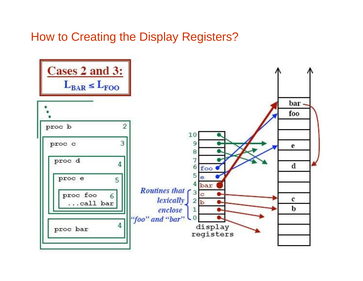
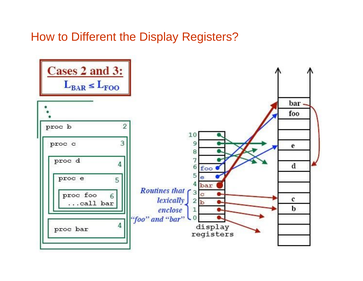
Creating: Creating -> Different
